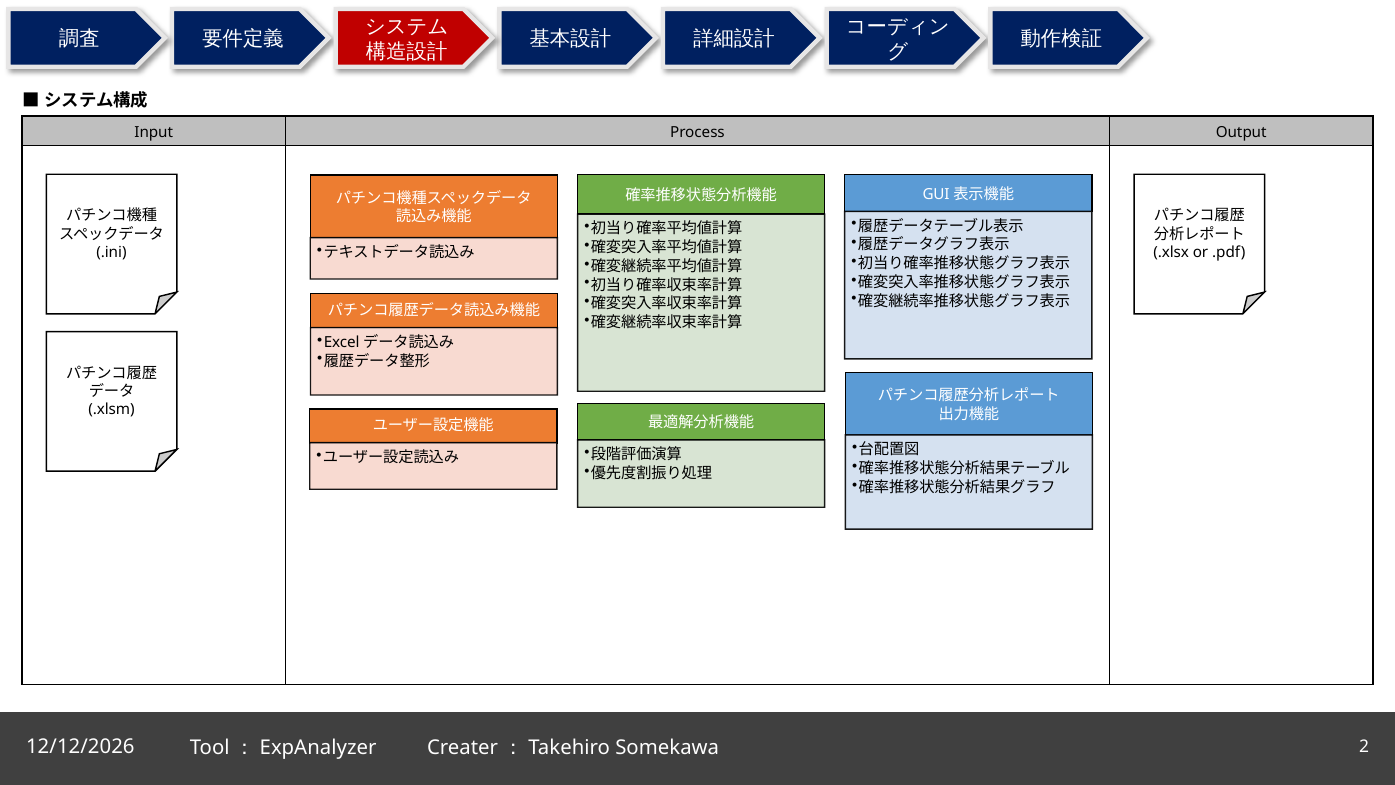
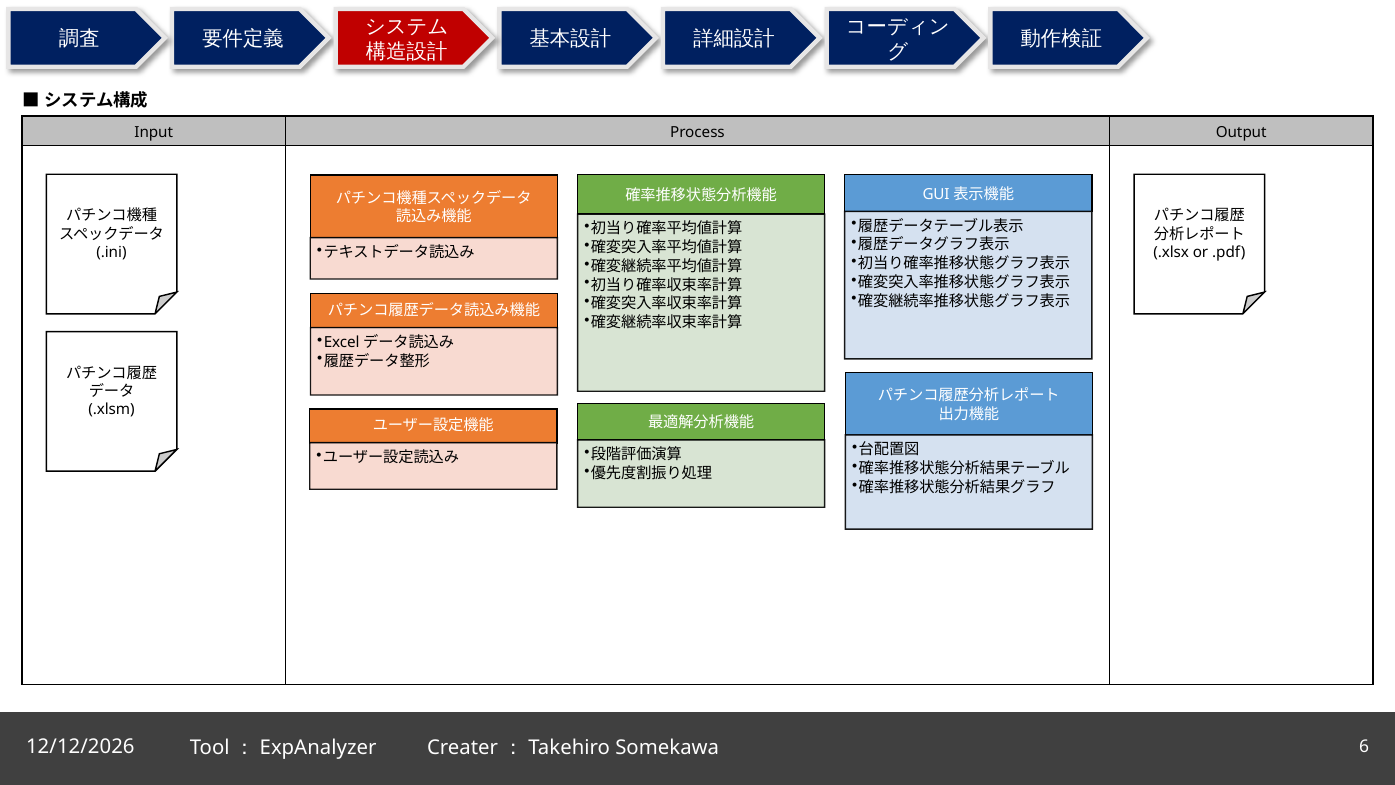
2: 2 -> 6
